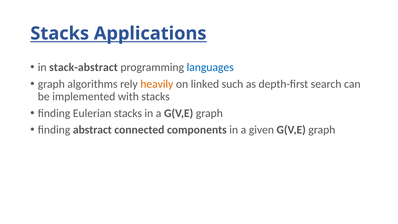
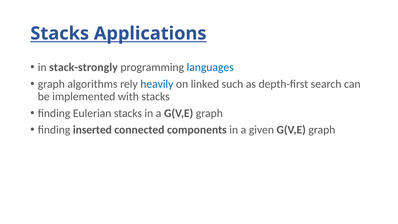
stack-abstract: stack-abstract -> stack-strongly
heavily colour: orange -> blue
abstract: abstract -> inserted
